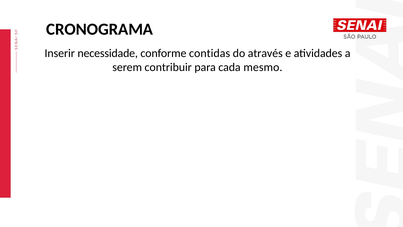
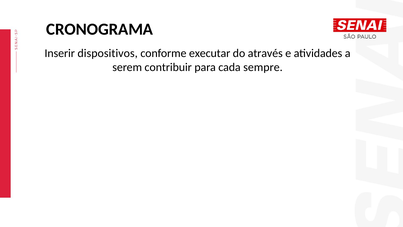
necessidade: necessidade -> dispositivos
contidas: contidas -> executar
mesmo: mesmo -> sempre
